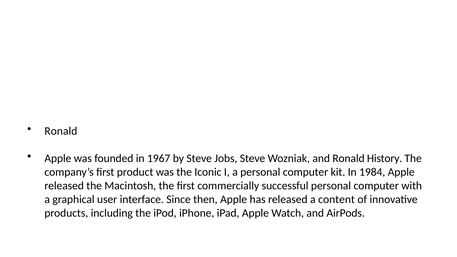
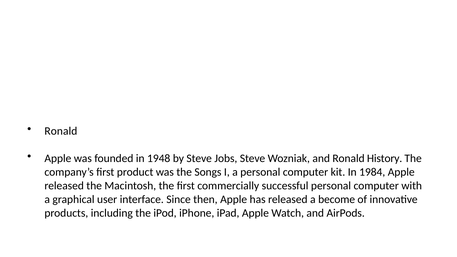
1967: 1967 -> 1948
Iconic: Iconic -> Songs
content: content -> become
